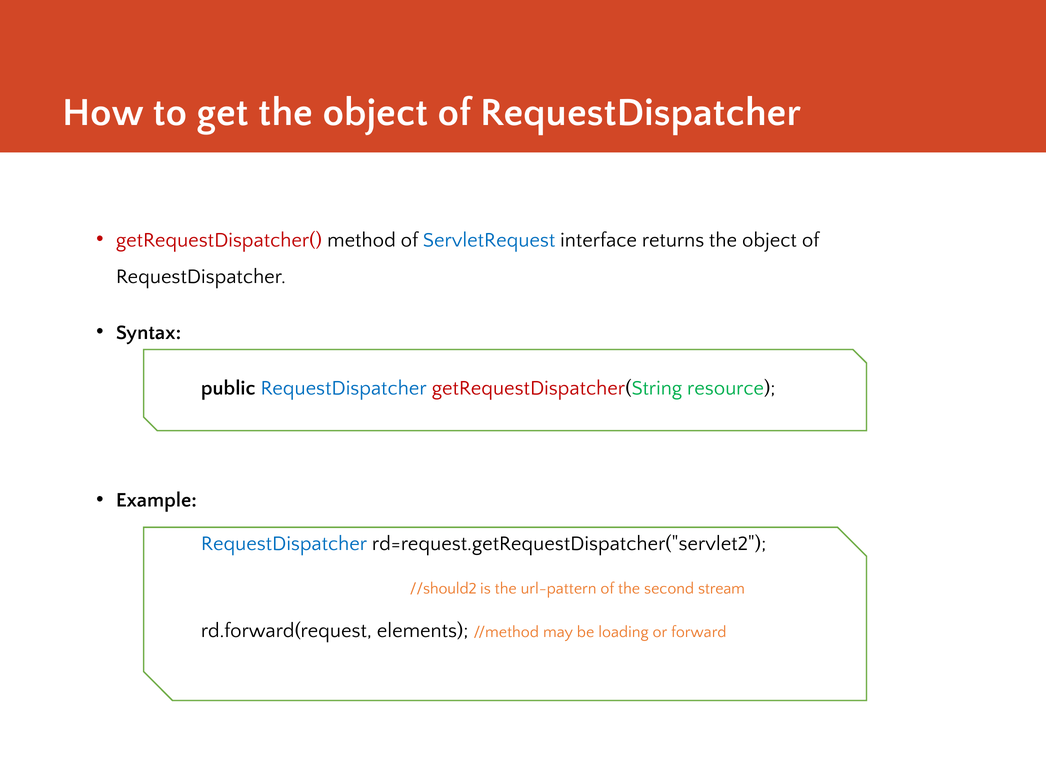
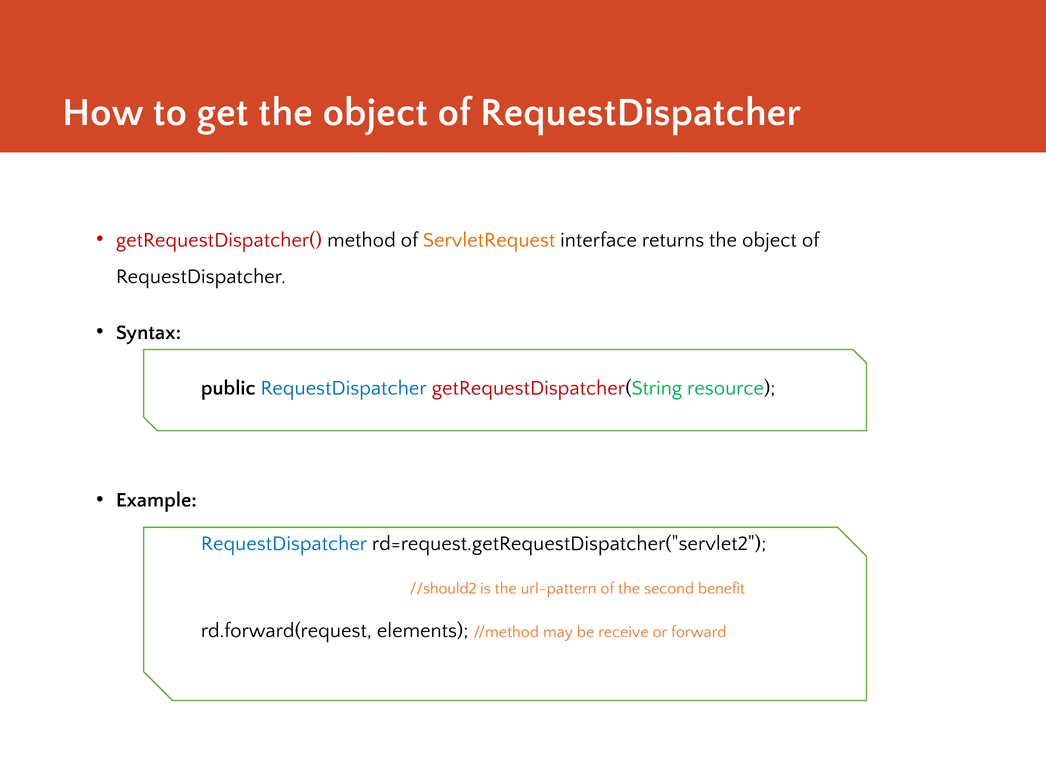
ServletRequest colour: blue -> orange
stream: stream -> benefit
loading: loading -> receive
